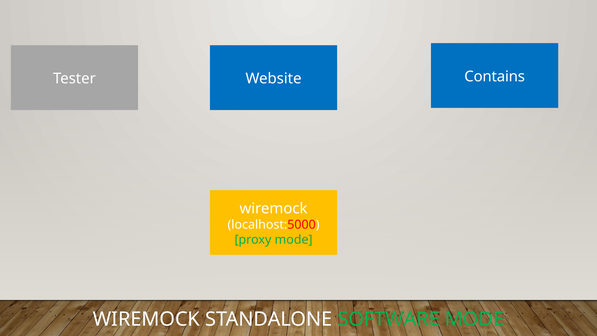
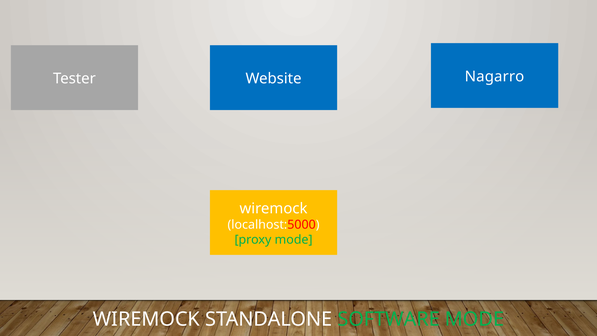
Contains: Contains -> Nagarro
